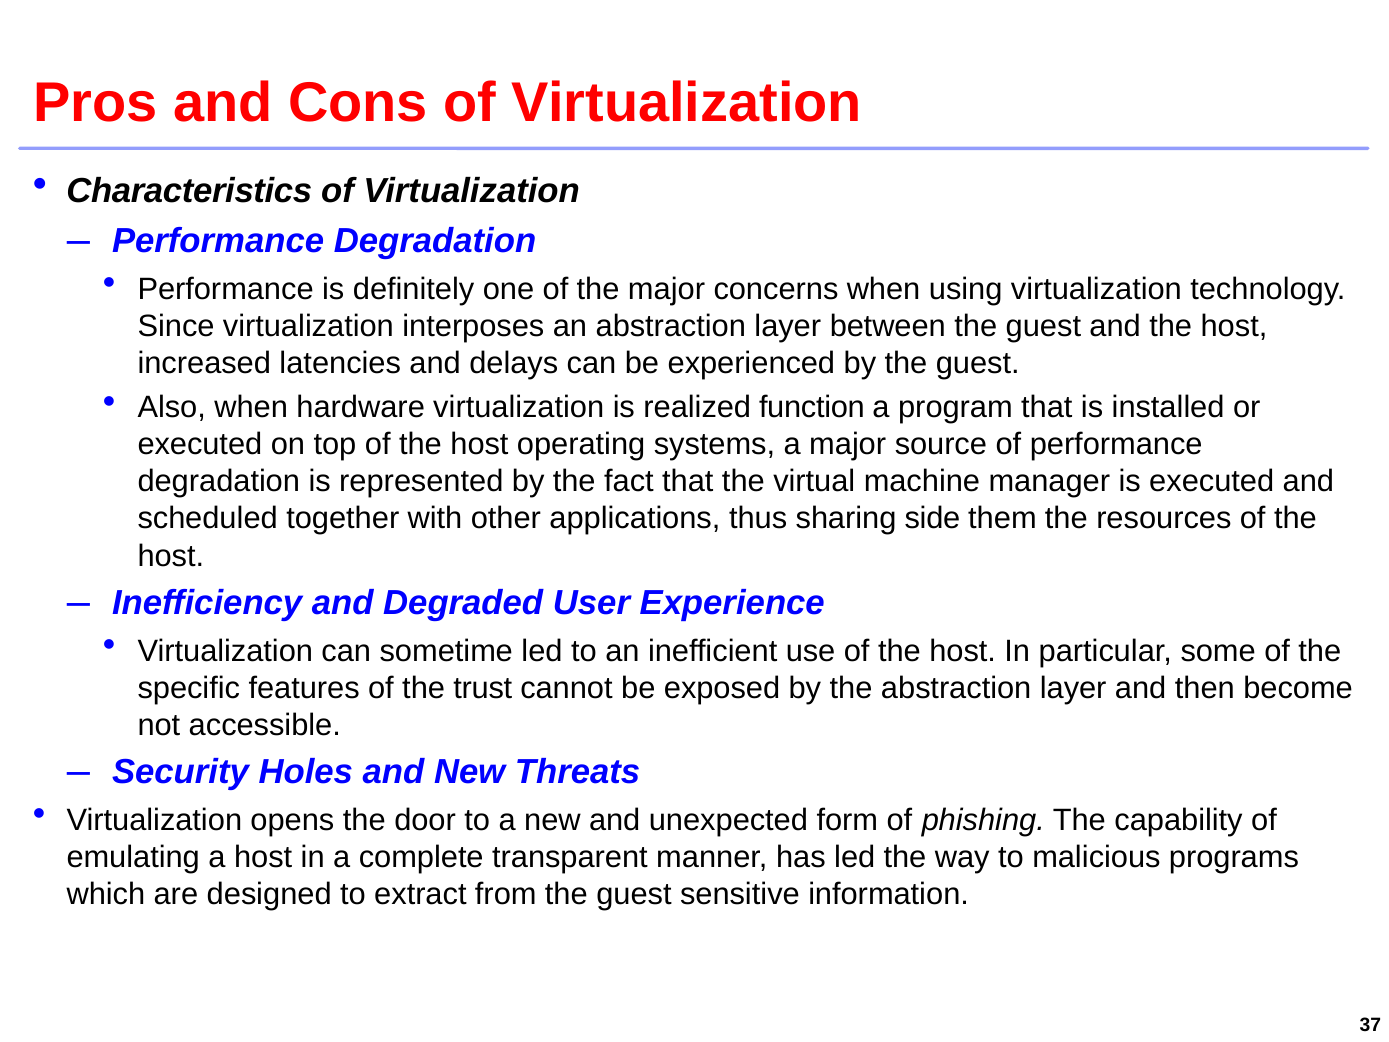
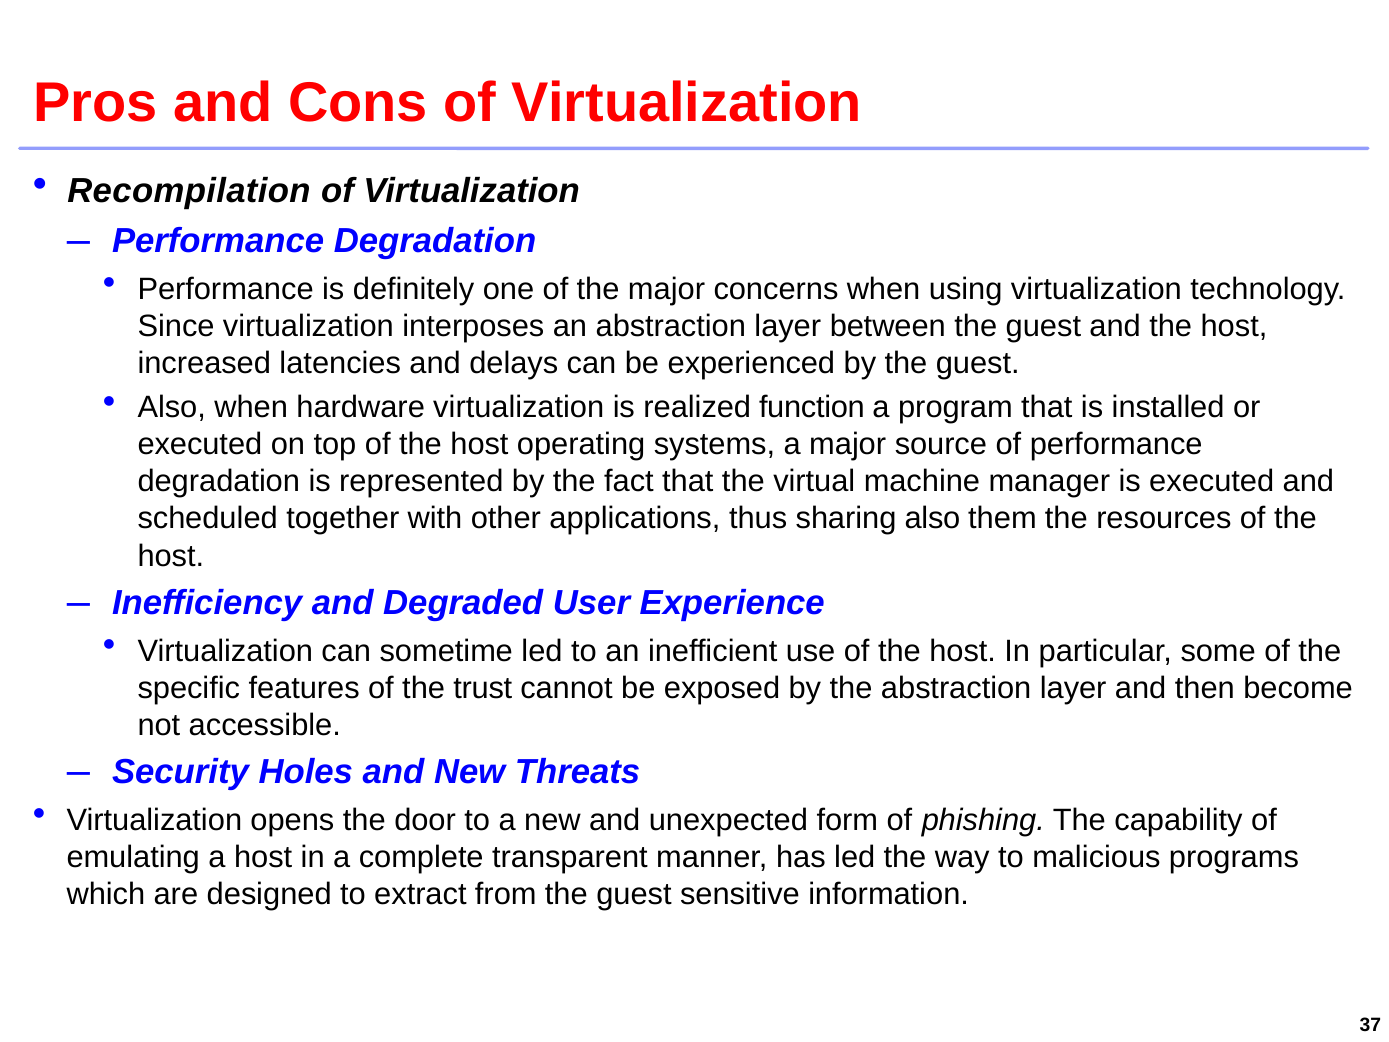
Characteristics: Characteristics -> Recompilation
sharing side: side -> also
